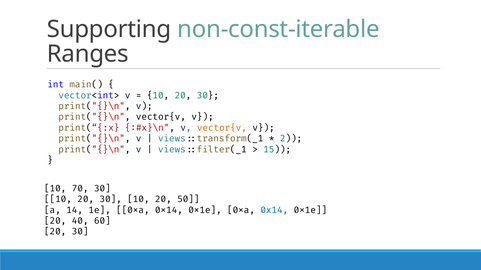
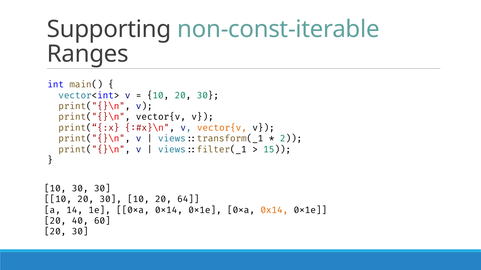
10 70: 70 -> 30
50: 50 -> 64
0x14 at (274, 211) colour: blue -> orange
